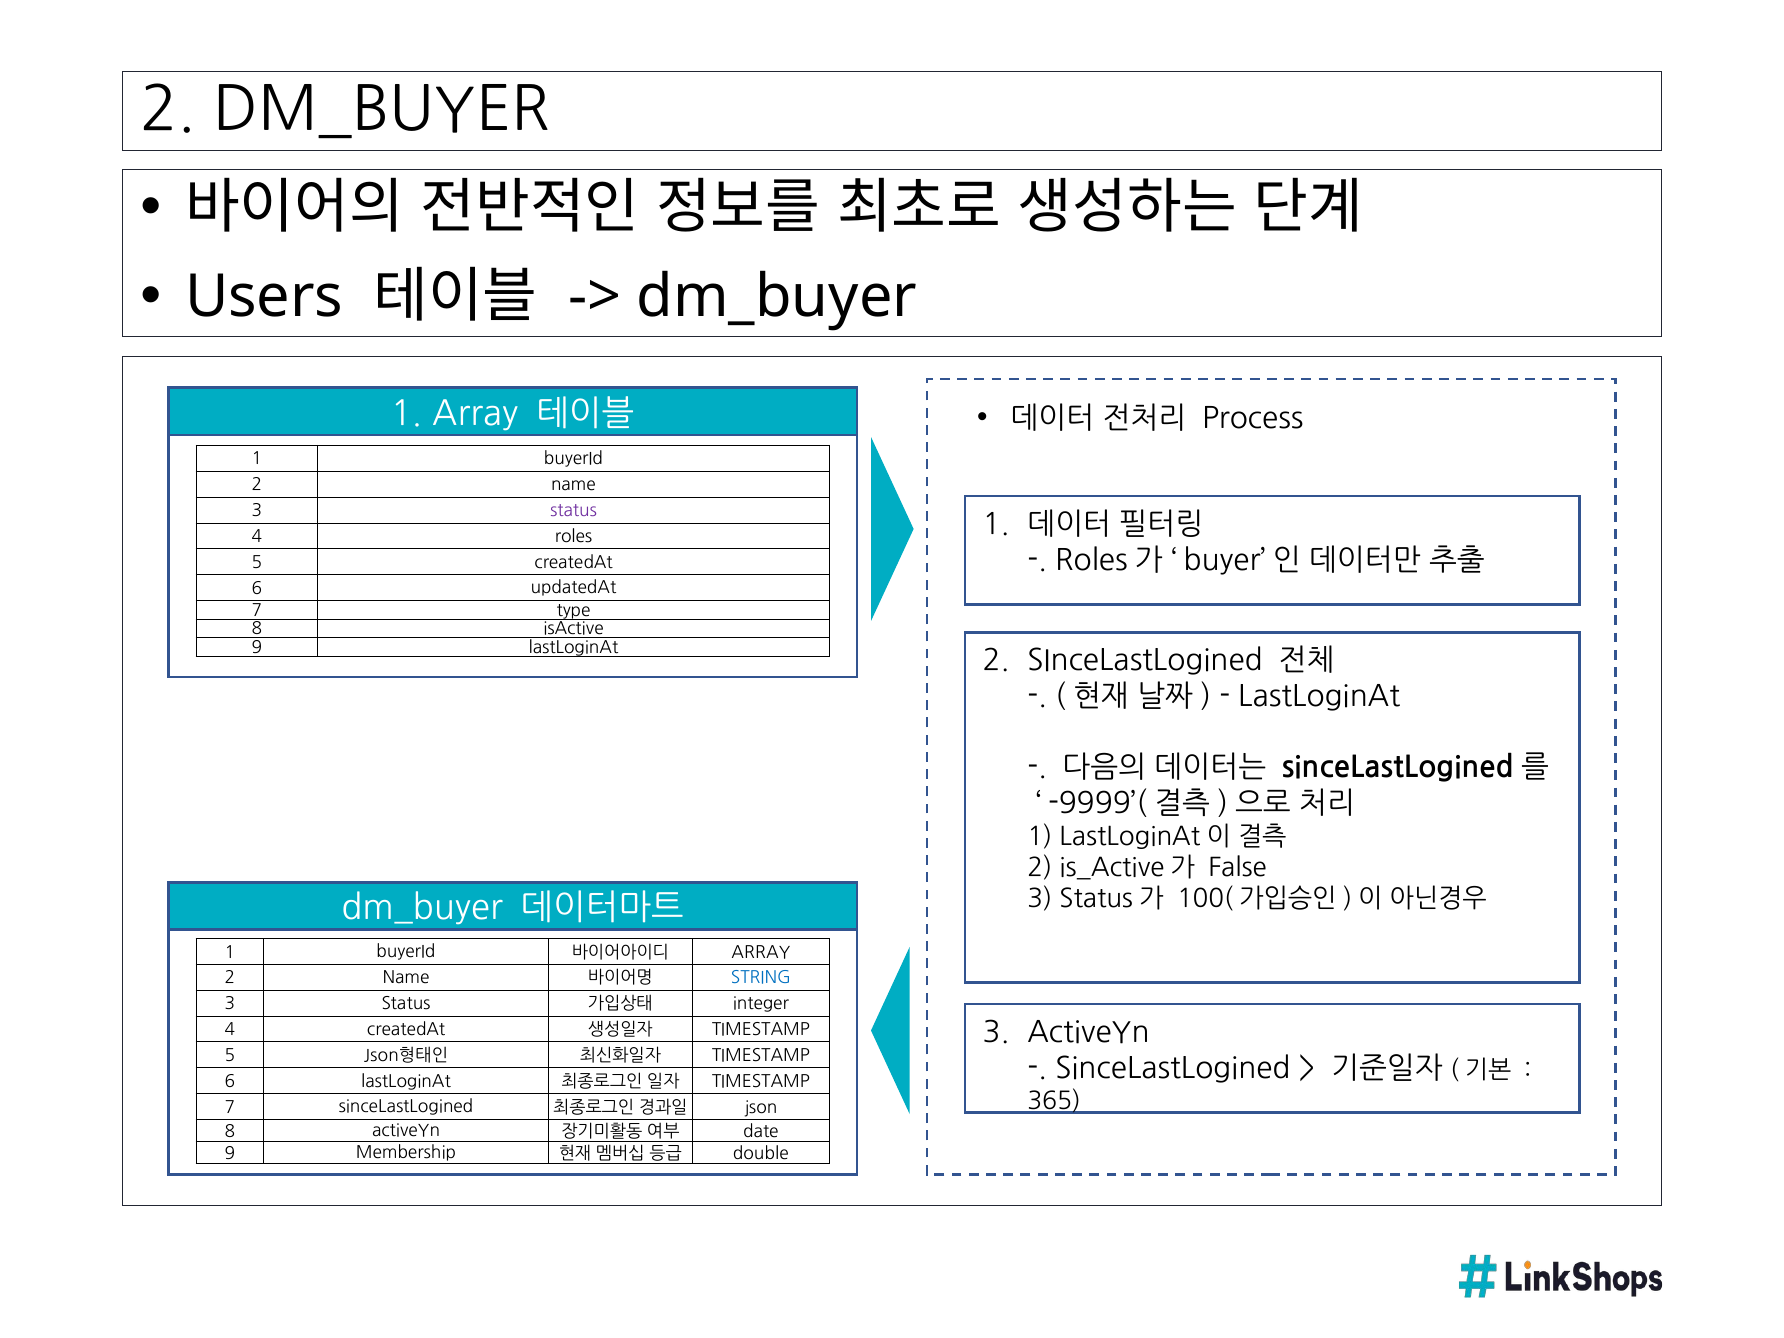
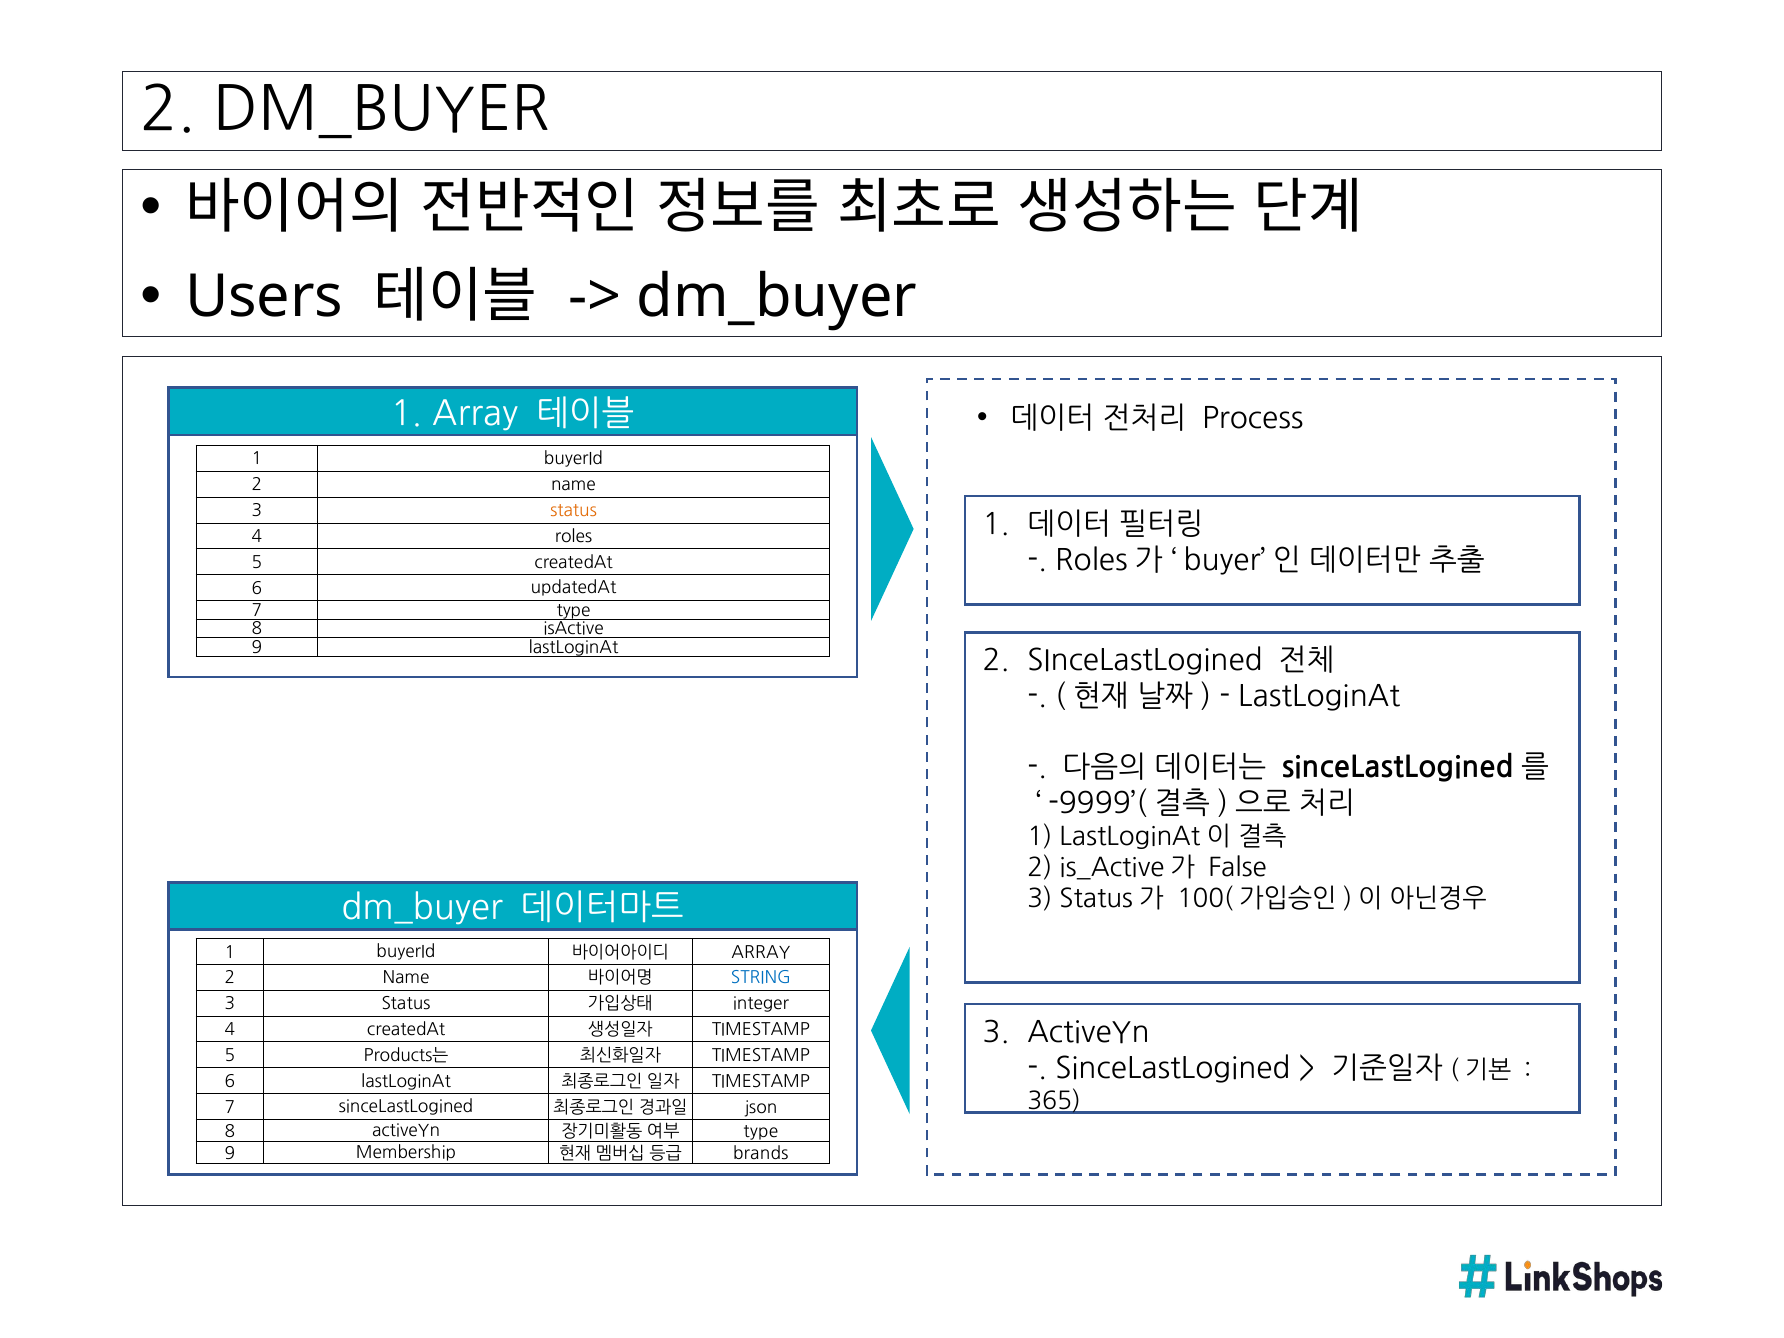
status at (573, 511) colour: purple -> orange
Json형태인: Json형태인 -> Products는
date at (761, 1131): date -> type
double: double -> brands
